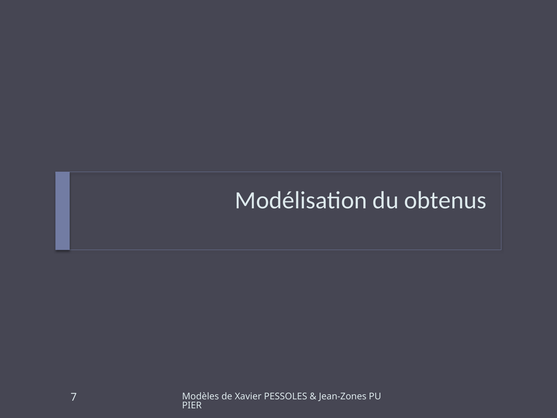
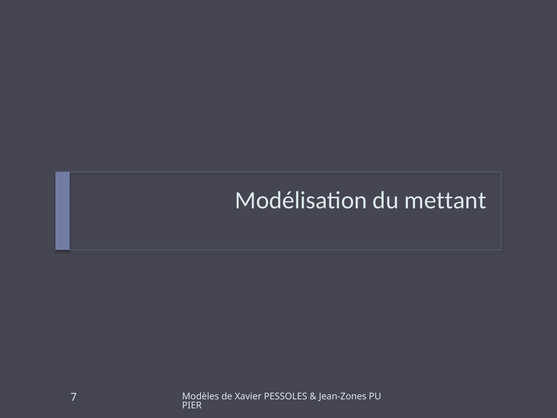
obtenus: obtenus -> mettant
